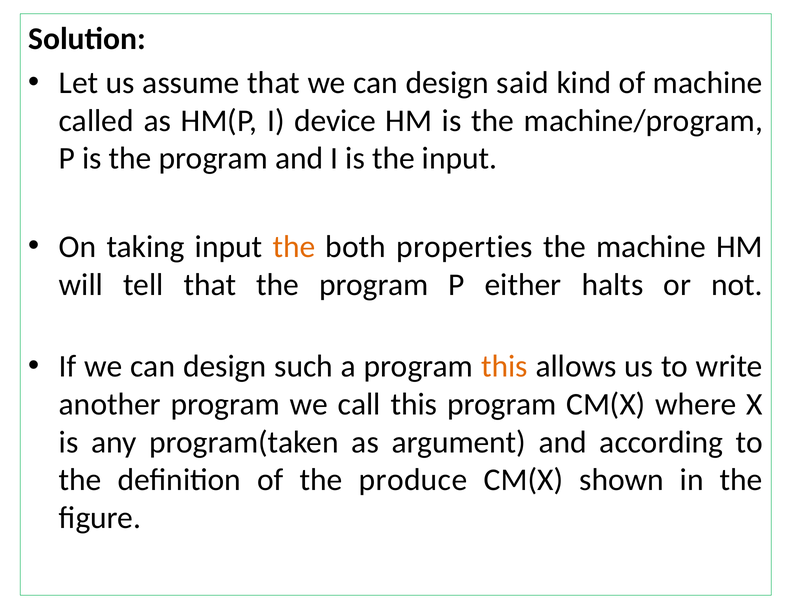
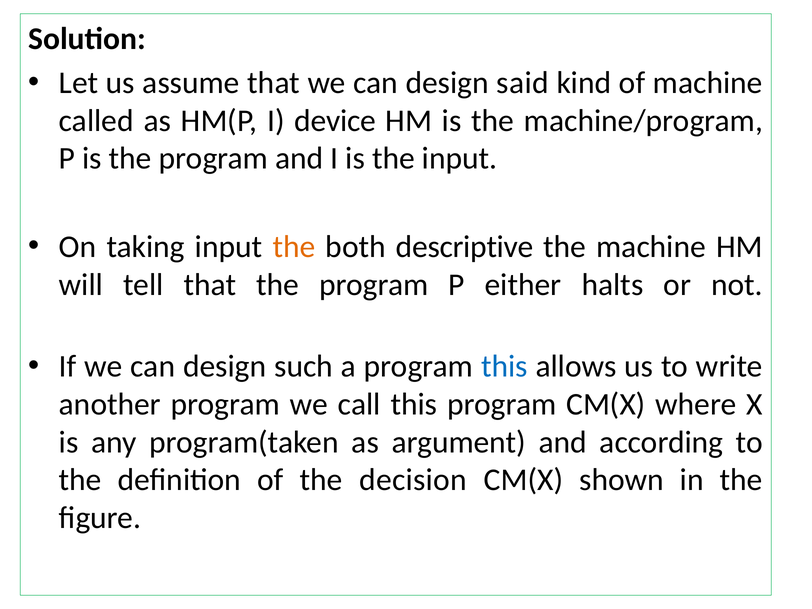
properties: properties -> descriptive
this at (504, 367) colour: orange -> blue
produce: produce -> decision
